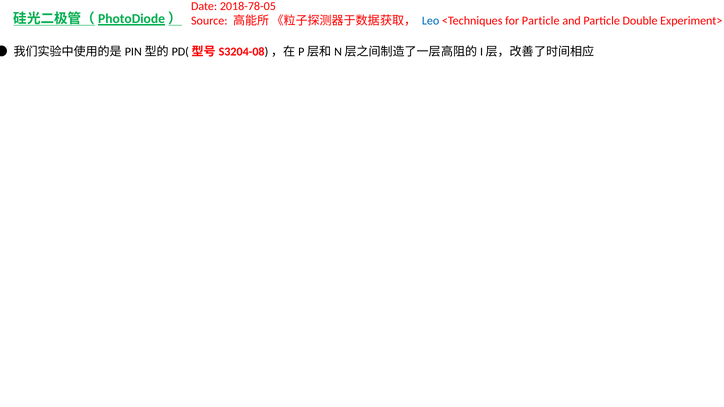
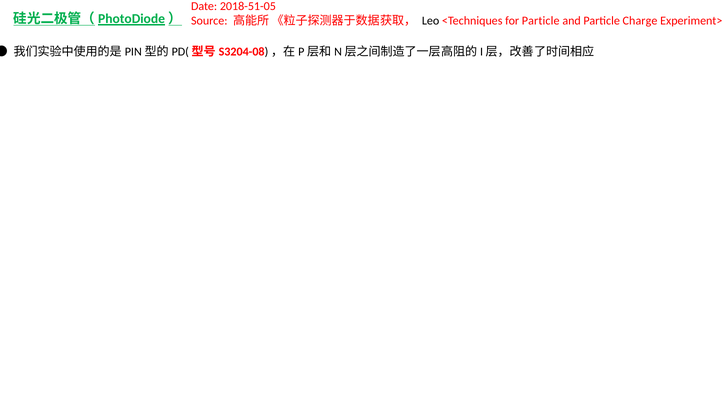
2018-78-05: 2018-78-05 -> 2018-51-05
Leo colour: blue -> black
Double: Double -> Charge
